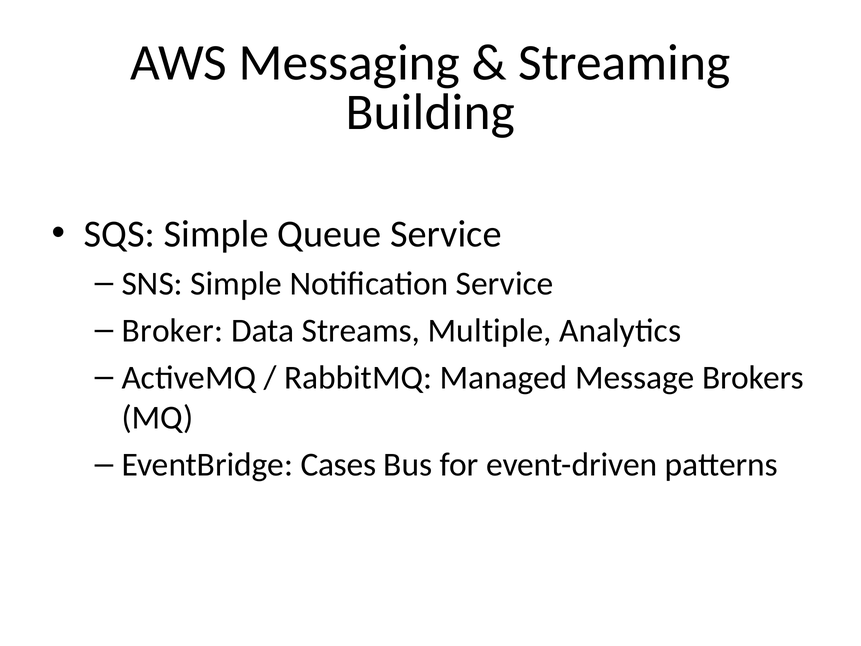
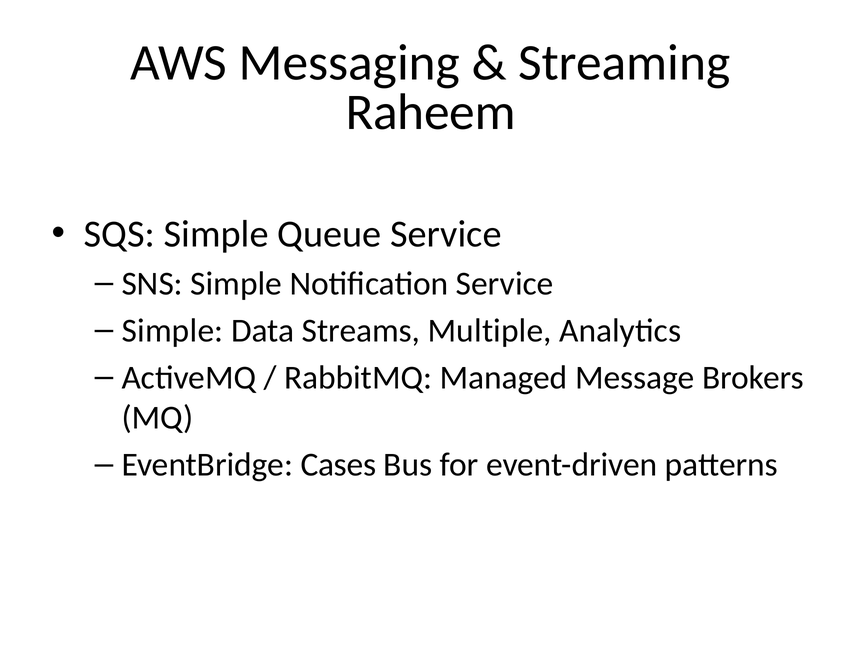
Building: Building -> Raheem
Broker at (172, 331): Broker -> Simple
